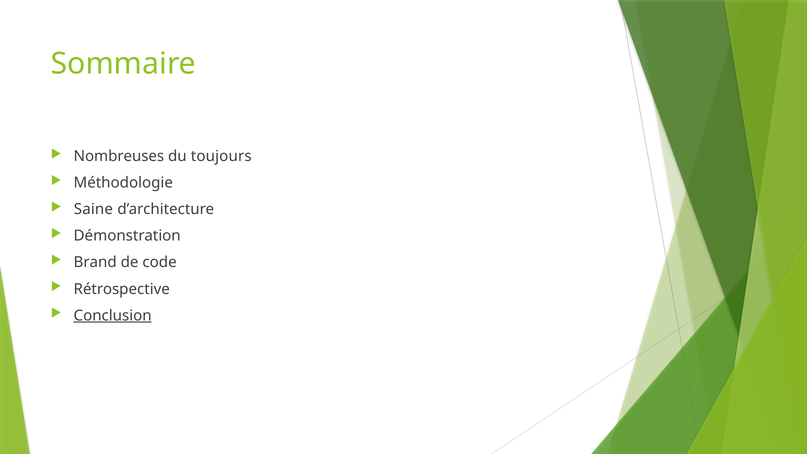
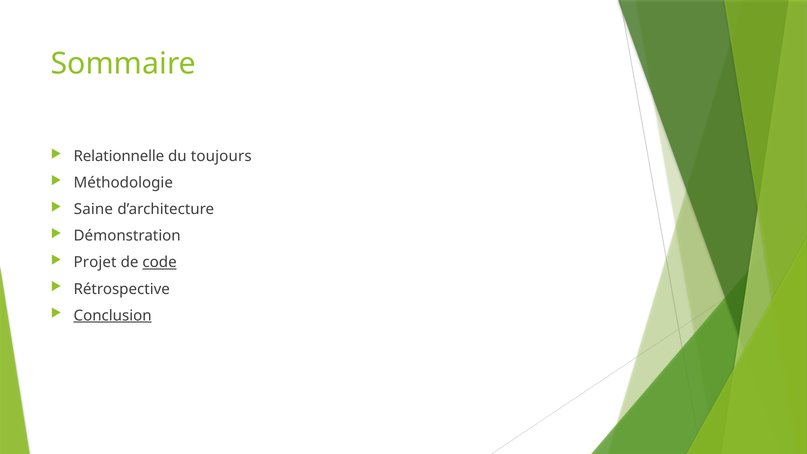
Nombreuses: Nombreuses -> Relationnelle
Brand: Brand -> Projet
code underline: none -> present
